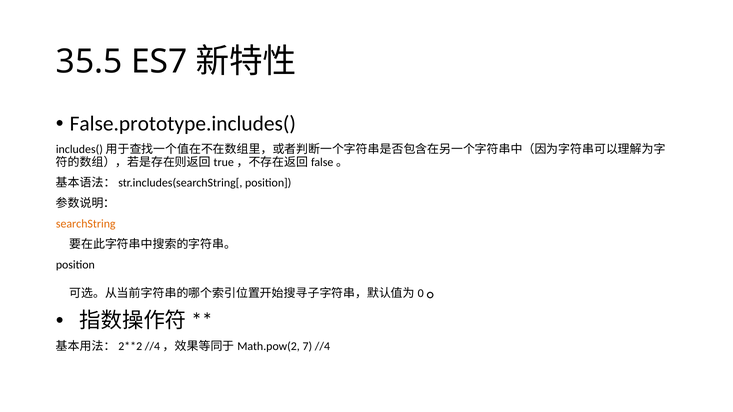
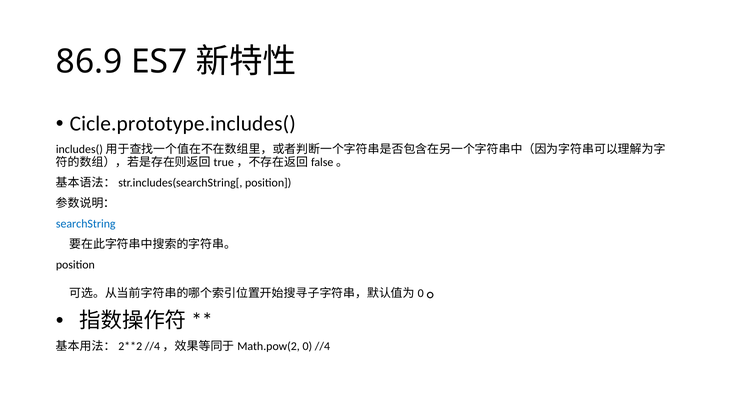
35.5: 35.5 -> 86.9
False.prototype.includes(: False.prototype.includes( -> Cicle.prototype.includes(
searchString colour: orange -> blue
7: 7 -> 0
